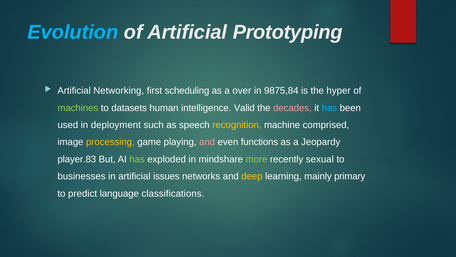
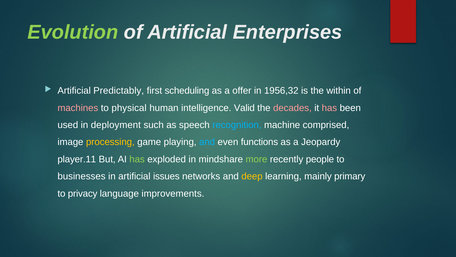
Evolution colour: light blue -> light green
Prototyping: Prototyping -> Enterprises
Networking: Networking -> Predictably
over: over -> offer
9875,84: 9875,84 -> 1956,32
hyper: hyper -> within
machines colour: light green -> pink
datasets: datasets -> physical
has at (329, 108) colour: light blue -> pink
recognition colour: yellow -> light blue
and at (207, 142) colour: pink -> light blue
player.83: player.83 -> player.11
sexual: sexual -> people
predict: predict -> privacy
classifications: classifications -> improvements
